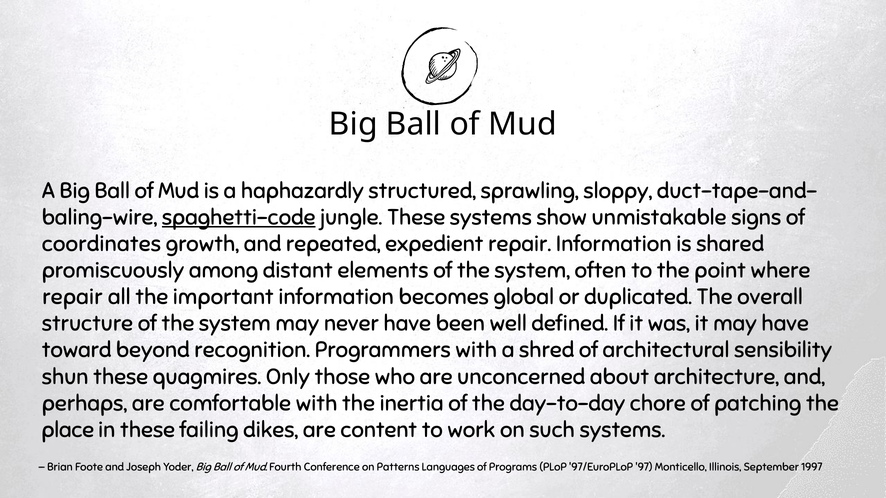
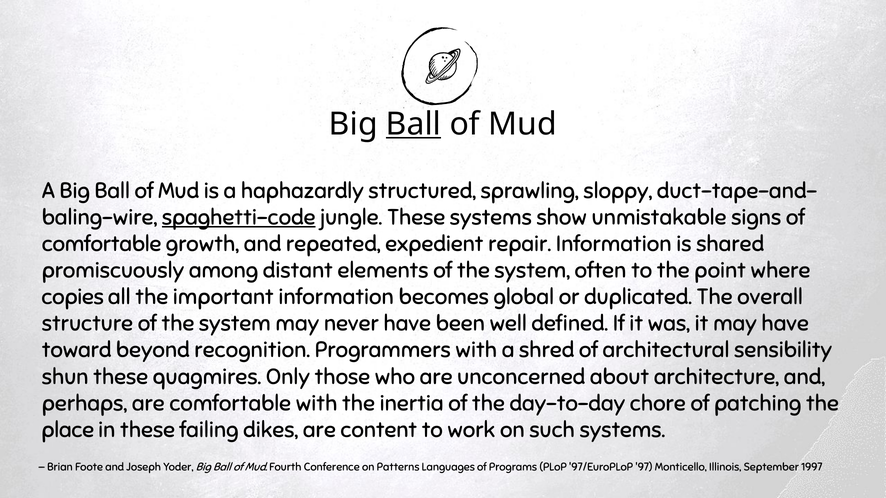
Ball at (414, 124) underline: none -> present
coordinates at (101, 244): coordinates -> comfortable
repair at (72, 297): repair -> copies
